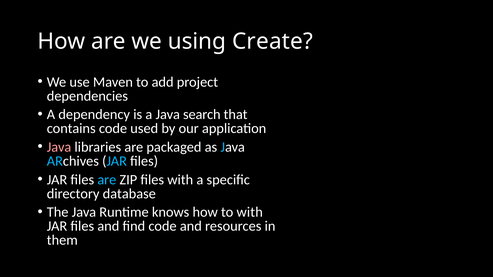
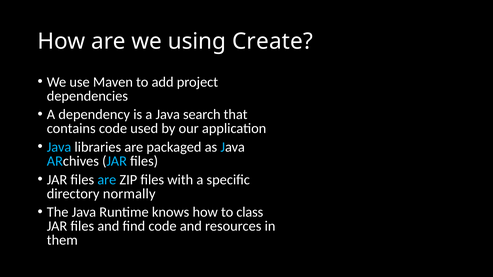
Java at (59, 147) colour: pink -> light blue
database: database -> normally
to with: with -> class
